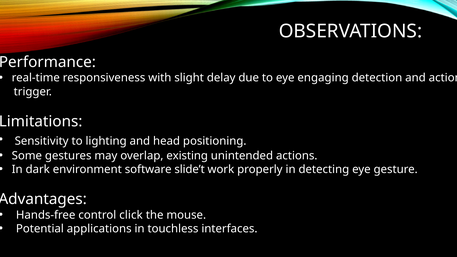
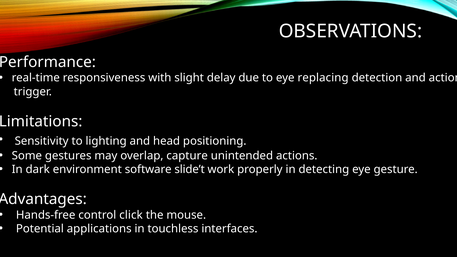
engaging: engaging -> replacing
existing: existing -> capture
